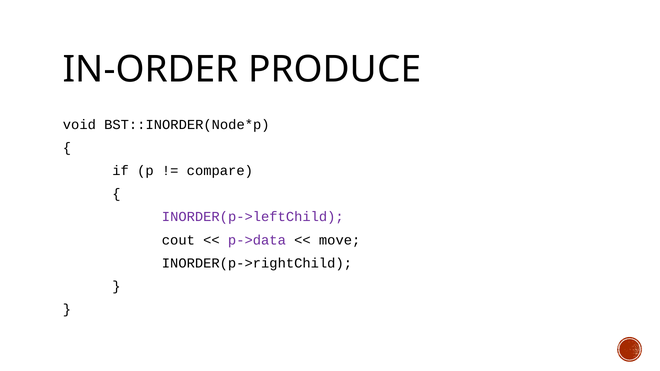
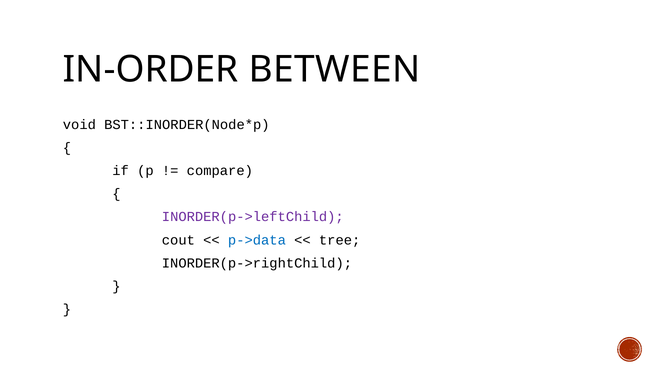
PRODUCE: PRODUCE -> BETWEEN
p->data colour: purple -> blue
move: move -> tree
